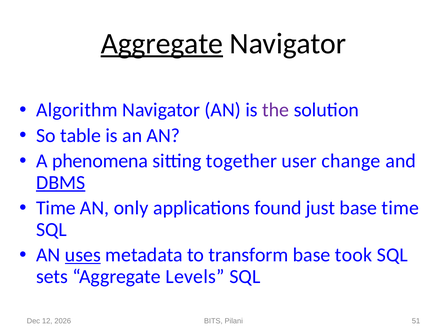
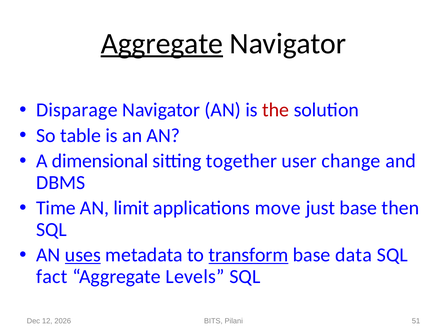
Algorithm: Algorithm -> Disparage
the colour: purple -> red
phenomena: phenomena -> dimensional
DBMS underline: present -> none
only: only -> limit
found: found -> move
base time: time -> then
transform underline: none -> present
took: took -> data
sets: sets -> fact
